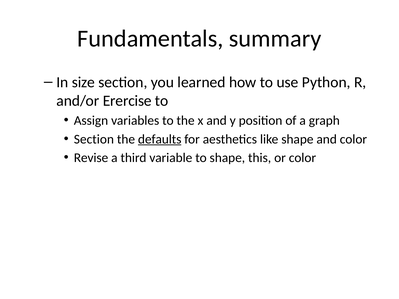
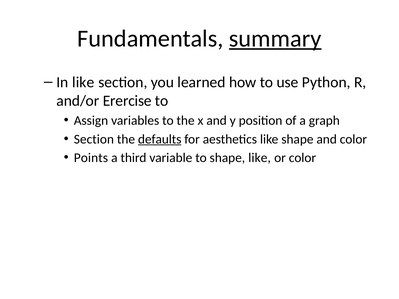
summary underline: none -> present
In size: size -> like
Revise: Revise -> Points
shape this: this -> like
